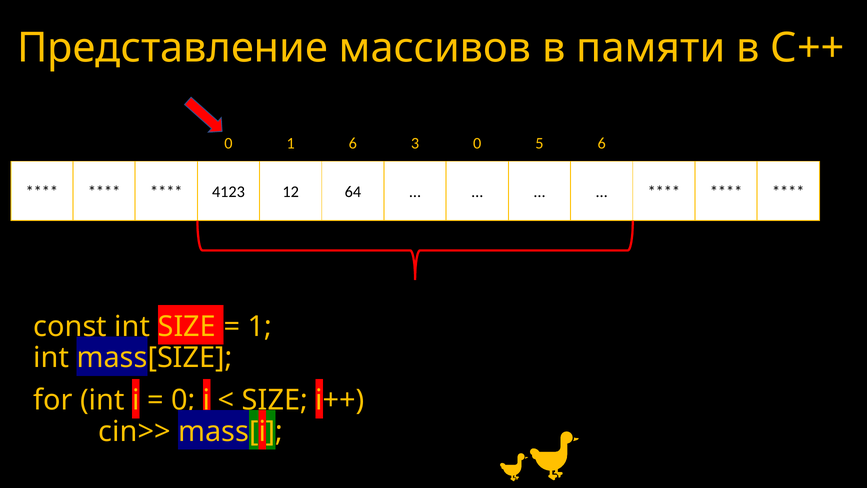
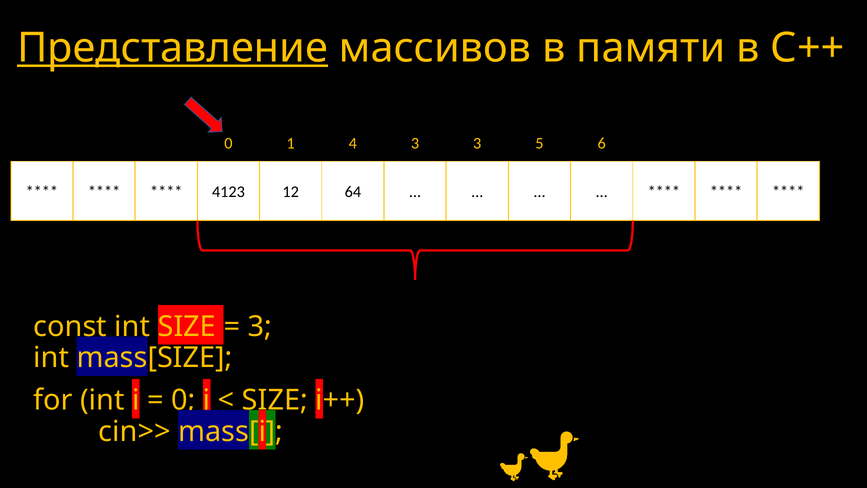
Представление underline: none -> present
1 6: 6 -> 4
3 0: 0 -> 3
1 at (260, 326): 1 -> 3
